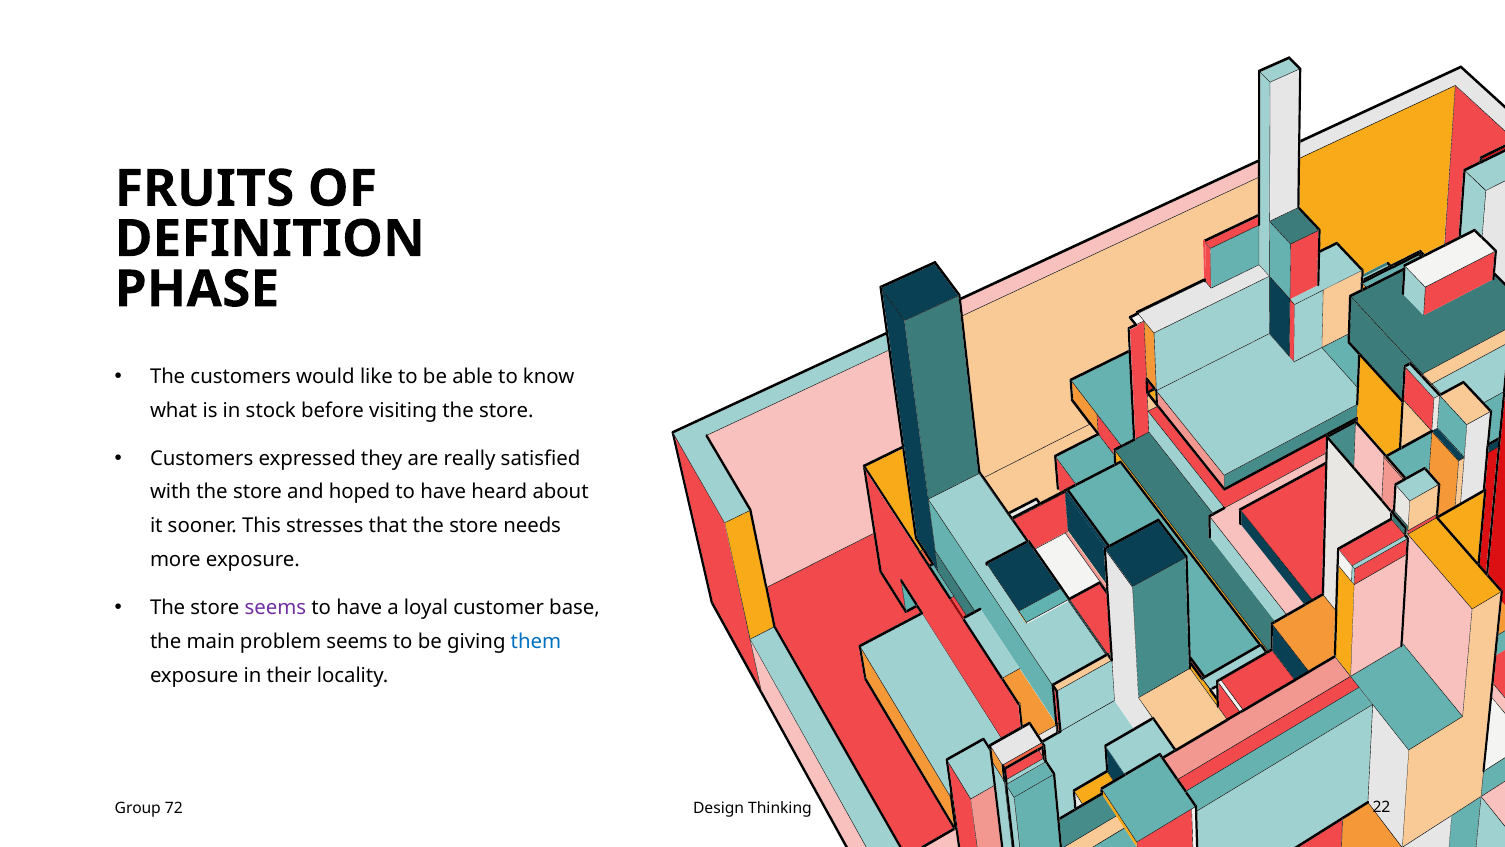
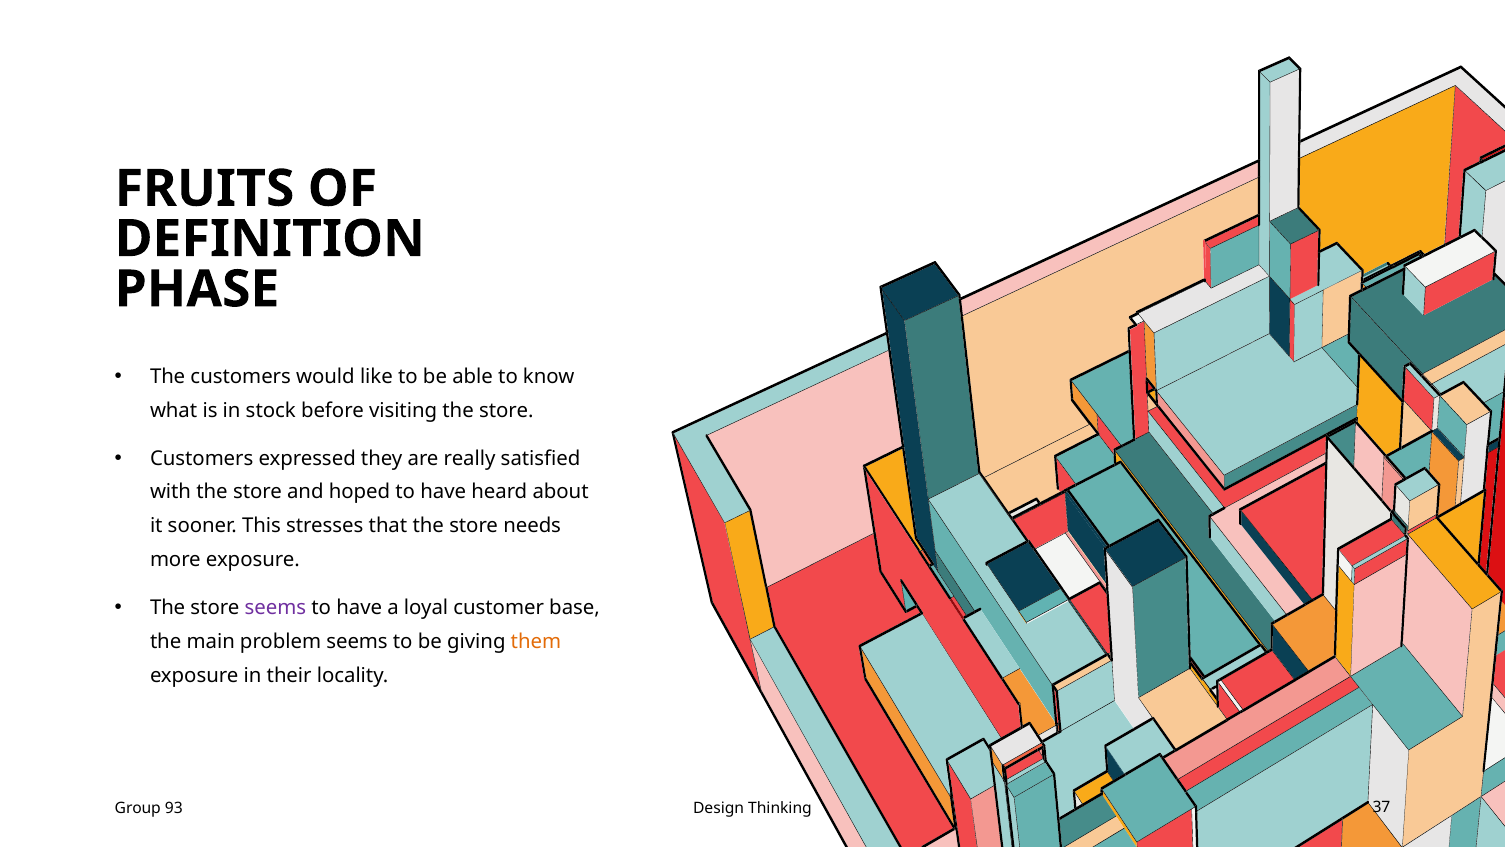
them colour: blue -> orange
72: 72 -> 93
22: 22 -> 37
